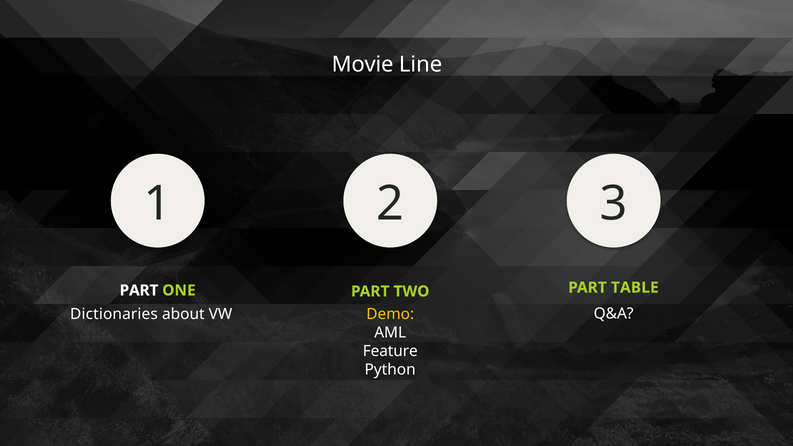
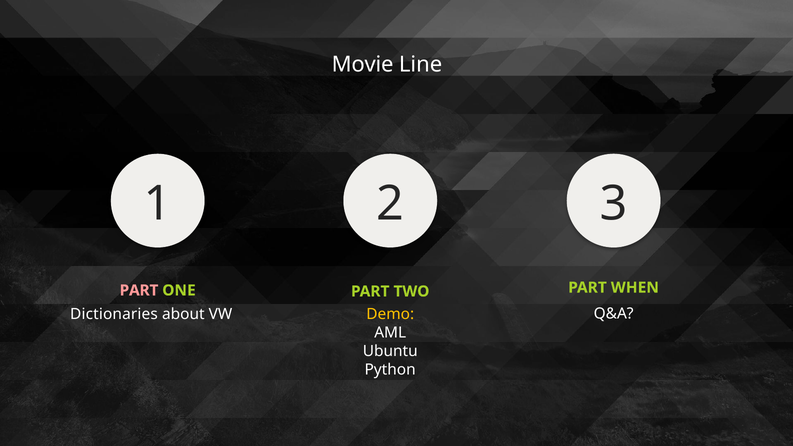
TABLE: TABLE -> WHEN
PART at (139, 290) colour: white -> pink
Feature: Feature -> Ubuntu
